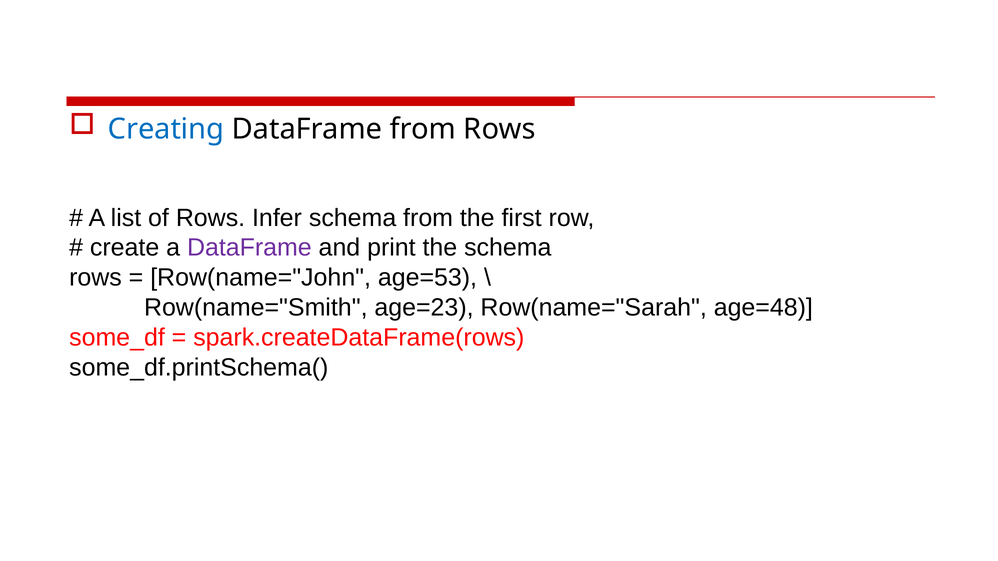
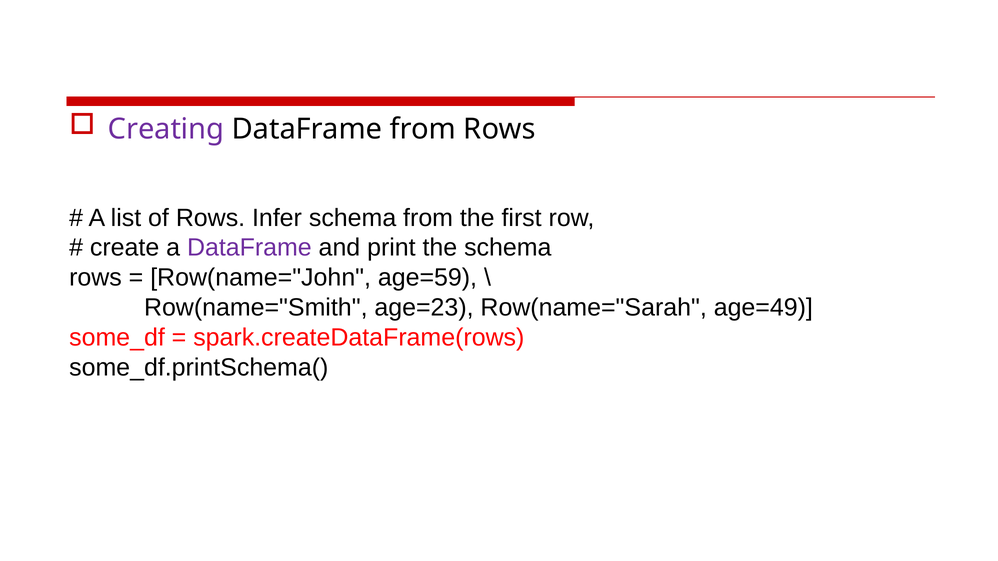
Creating colour: blue -> purple
age=53: age=53 -> age=59
age=48: age=48 -> age=49
